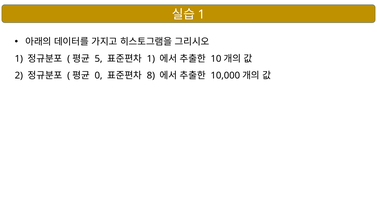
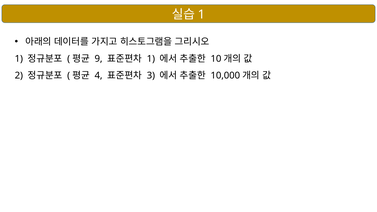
5: 5 -> 9
0: 0 -> 4
8: 8 -> 3
